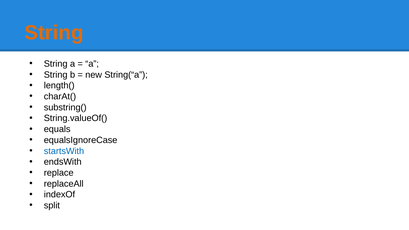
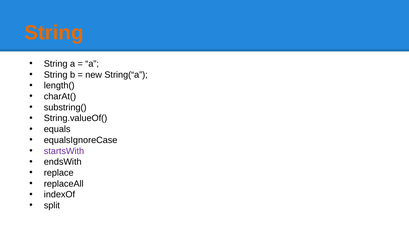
startsWith colour: blue -> purple
